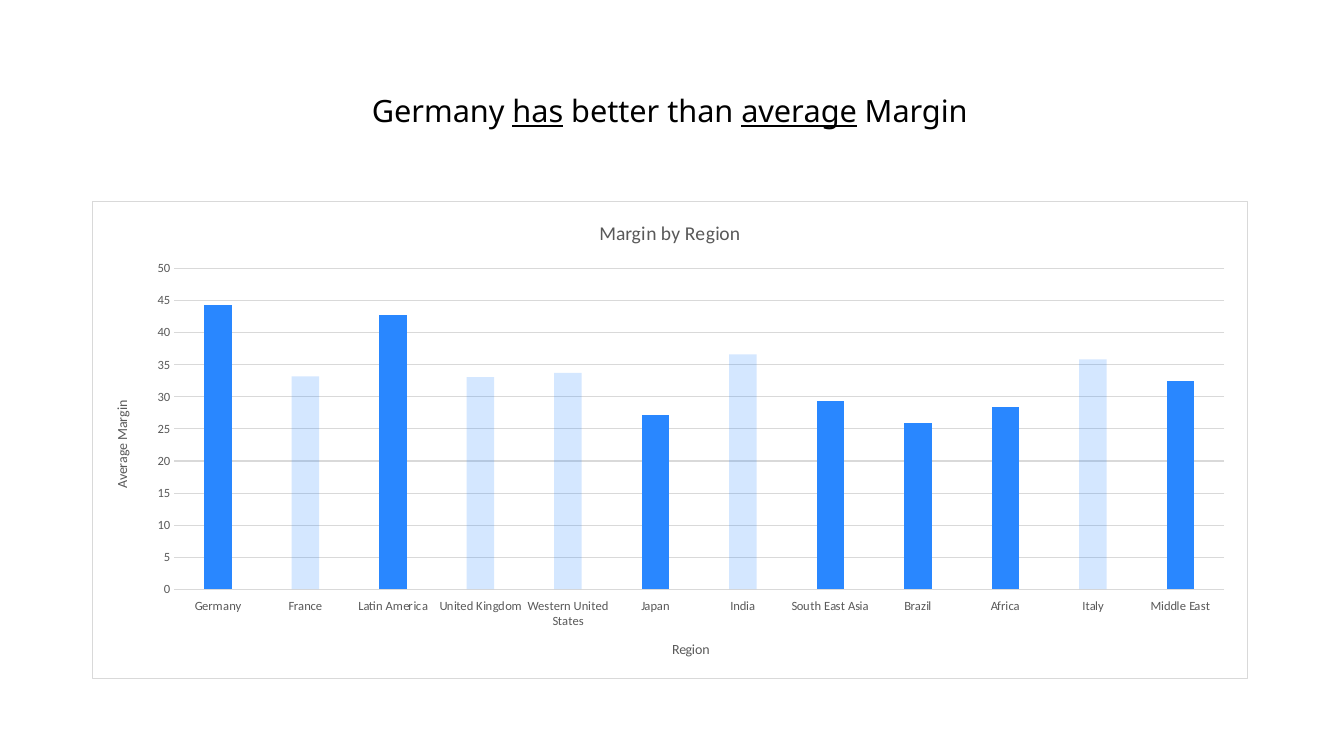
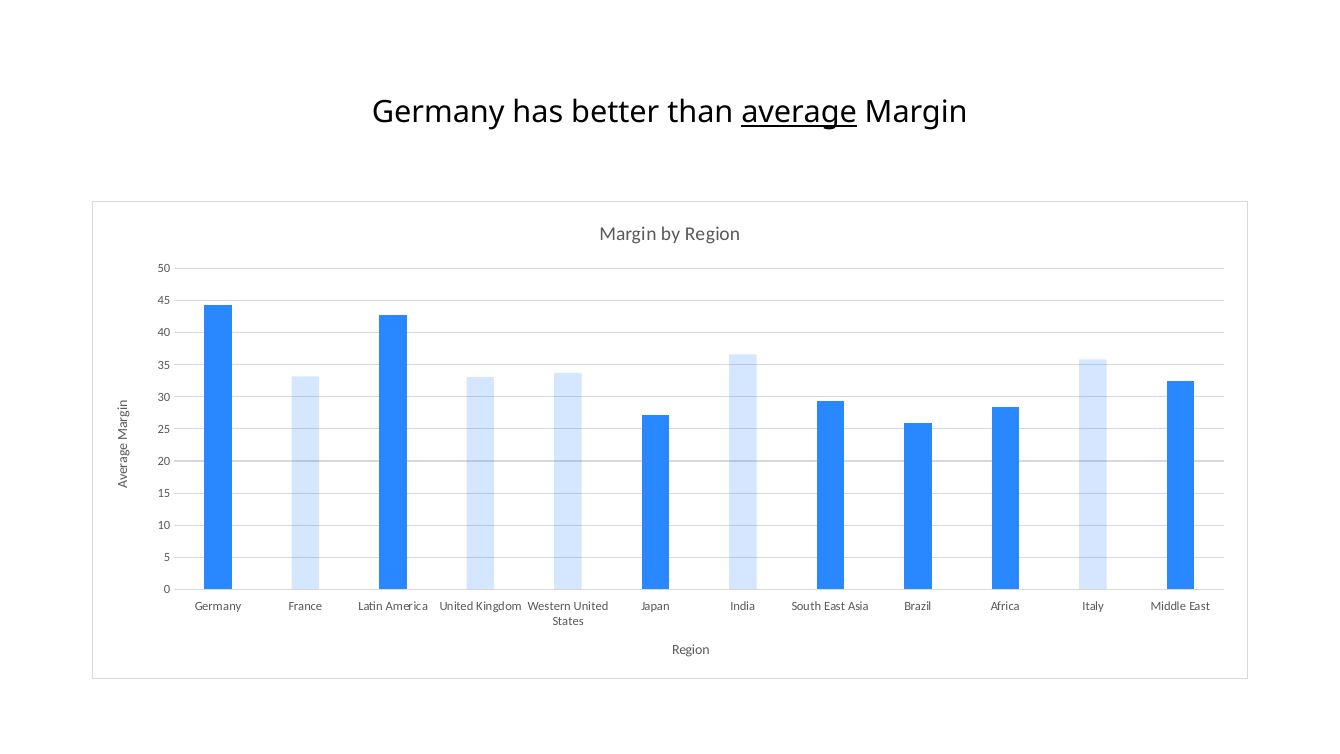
has underline: present -> none
